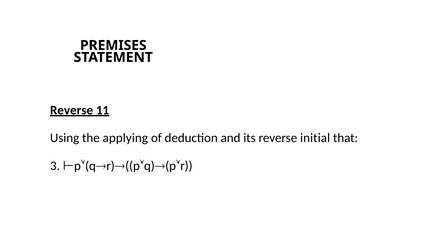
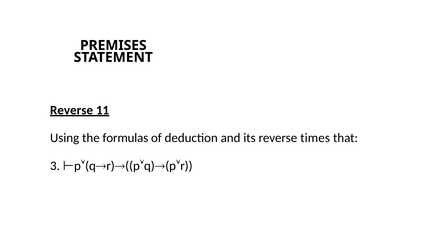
applying: applying -> formulas
initial: initial -> times
